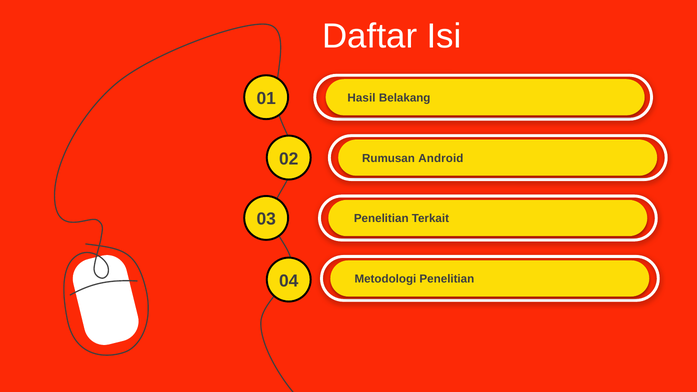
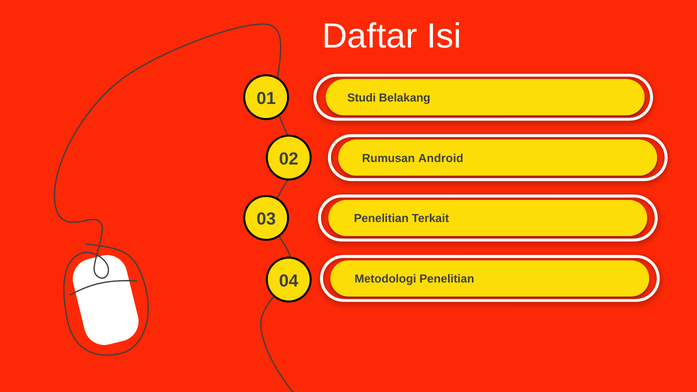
Hasil: Hasil -> Studi
